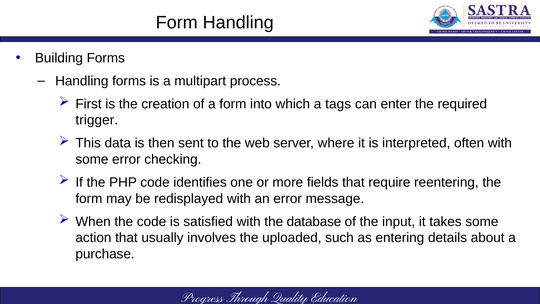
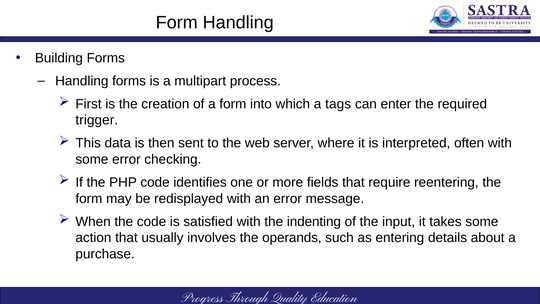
database: database -> indenting
uploaded: uploaded -> operands
